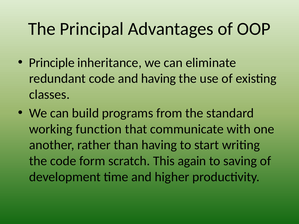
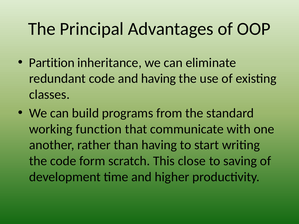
Principle: Principle -> Partition
again: again -> close
